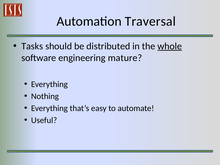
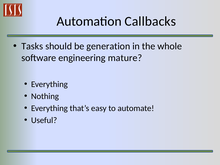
Traversal: Traversal -> Callbacks
distributed: distributed -> generation
whole underline: present -> none
